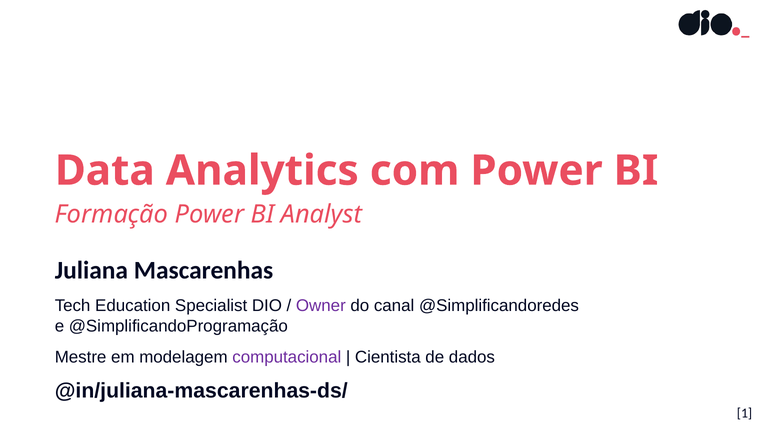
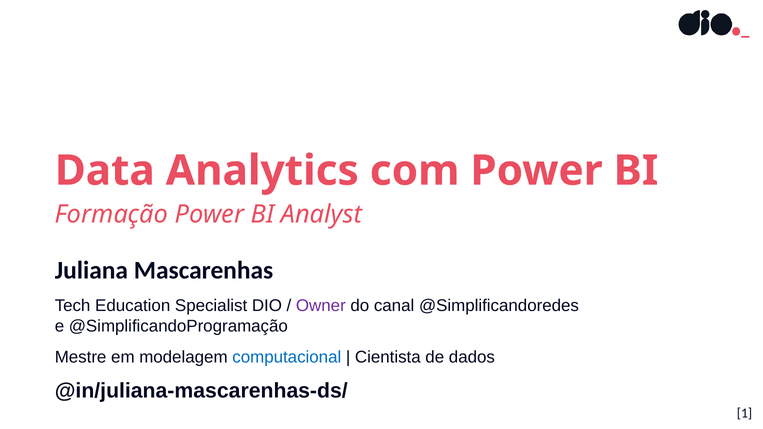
computacional colour: purple -> blue
